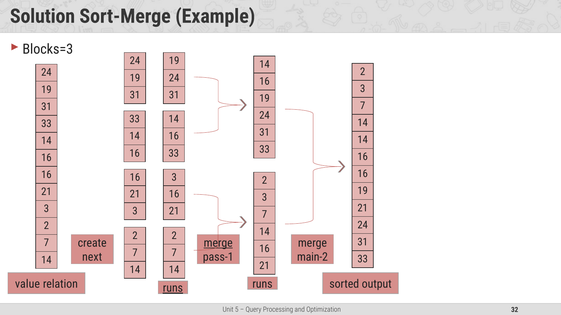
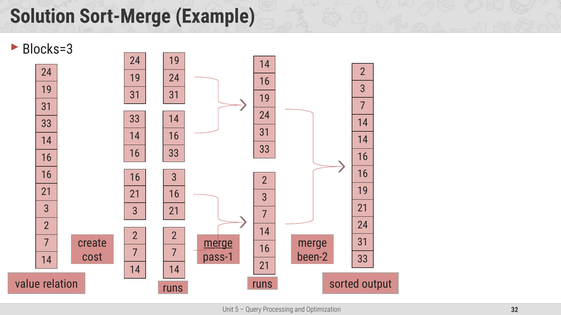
next: next -> cost
main-2: main-2 -> been-2
runs at (173, 289) underline: present -> none
